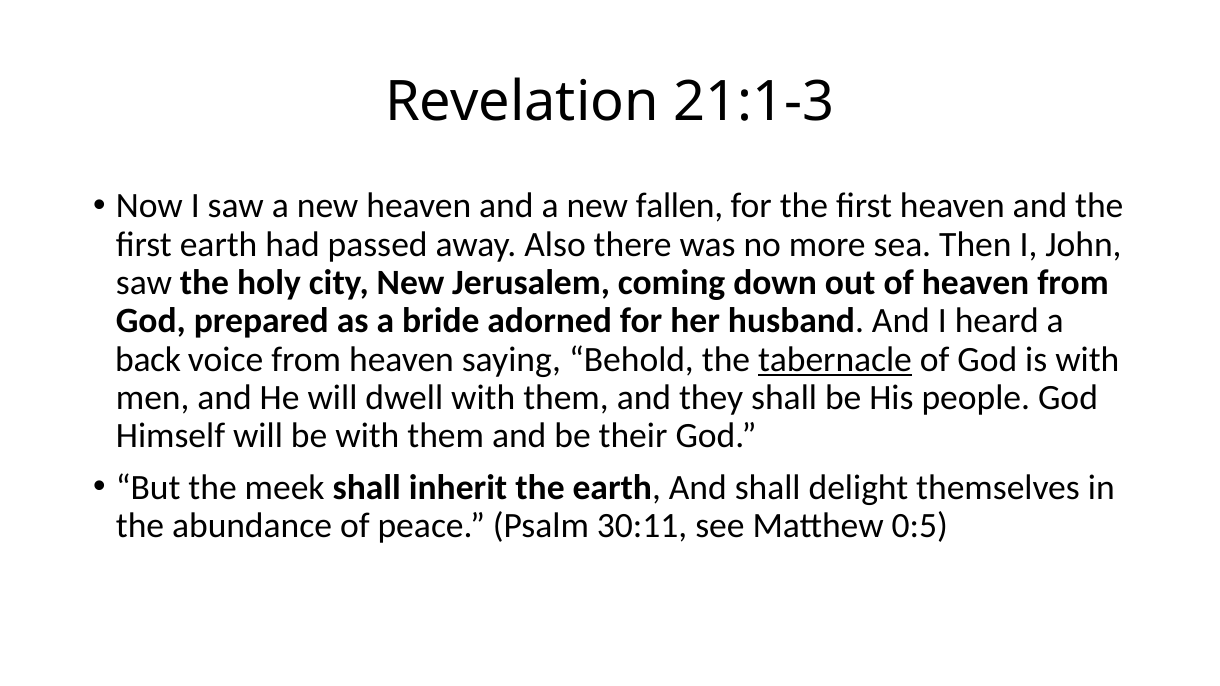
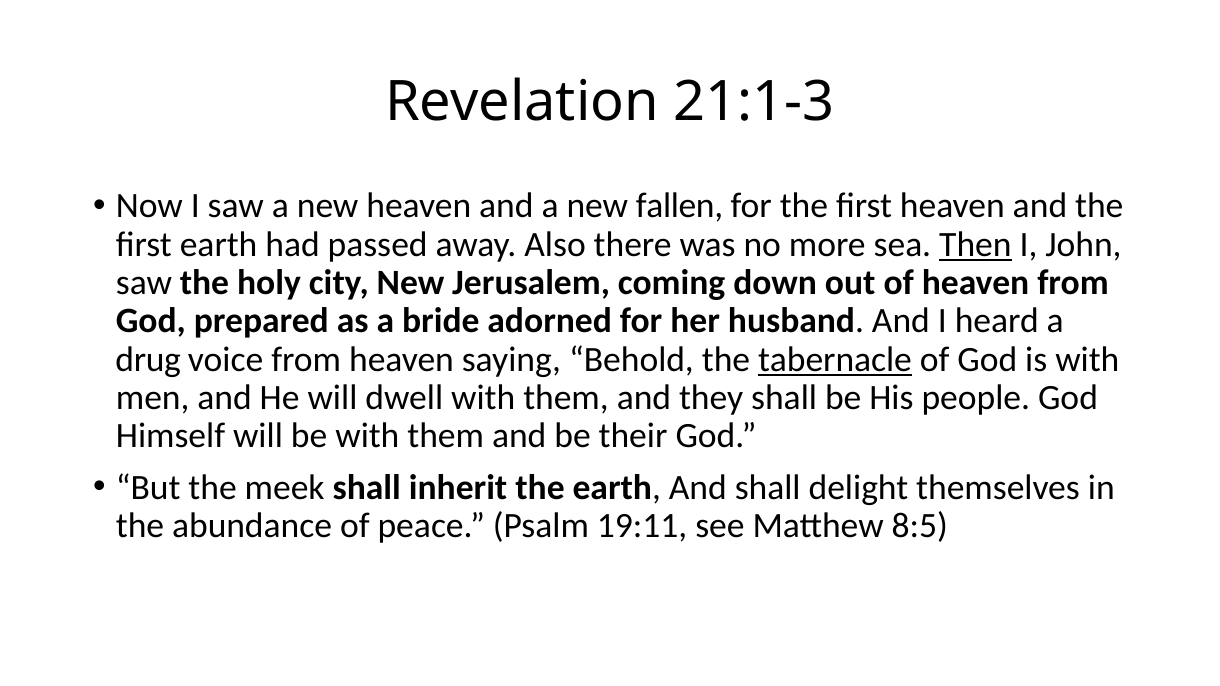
Then underline: none -> present
back: back -> drug
30:11: 30:11 -> 19:11
0:5: 0:5 -> 8:5
